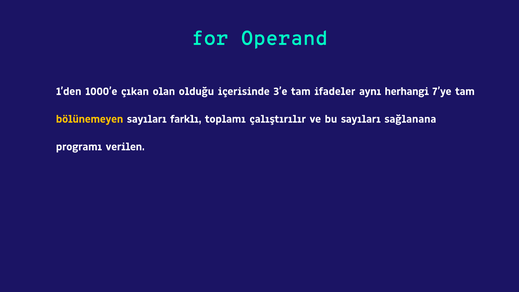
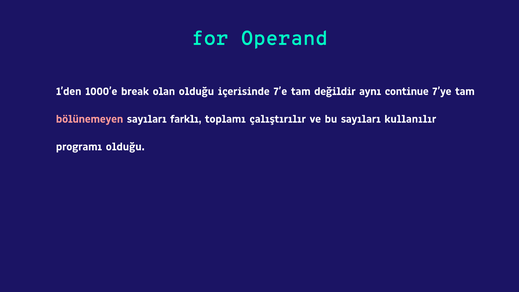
çıkan: çıkan -> break
3’e: 3’e -> 7’e
ifadeler: ifadeler -> değildir
herhangi: herhangi -> continue
bölünemeyen colour: yellow -> pink
sağlanana: sağlanana -> kullanılır
programı verilen: verilen -> olduğu
